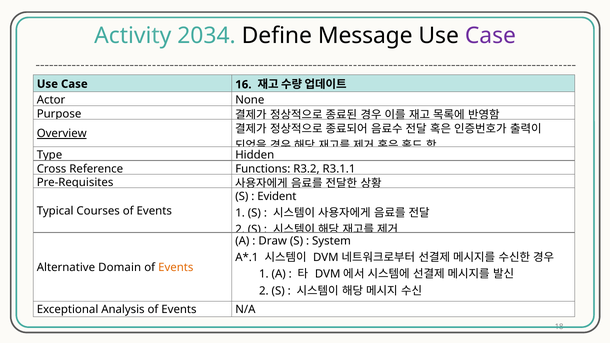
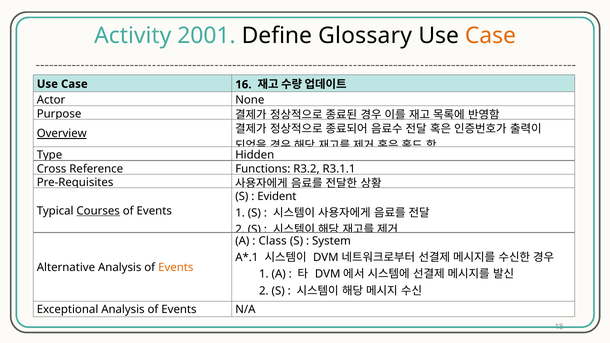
2034: 2034 -> 2001
Message: Message -> Glossary
Case at (490, 35) colour: purple -> orange
Courses underline: none -> present
Draw: Draw -> Class
Alternative Domain: Domain -> Analysis
